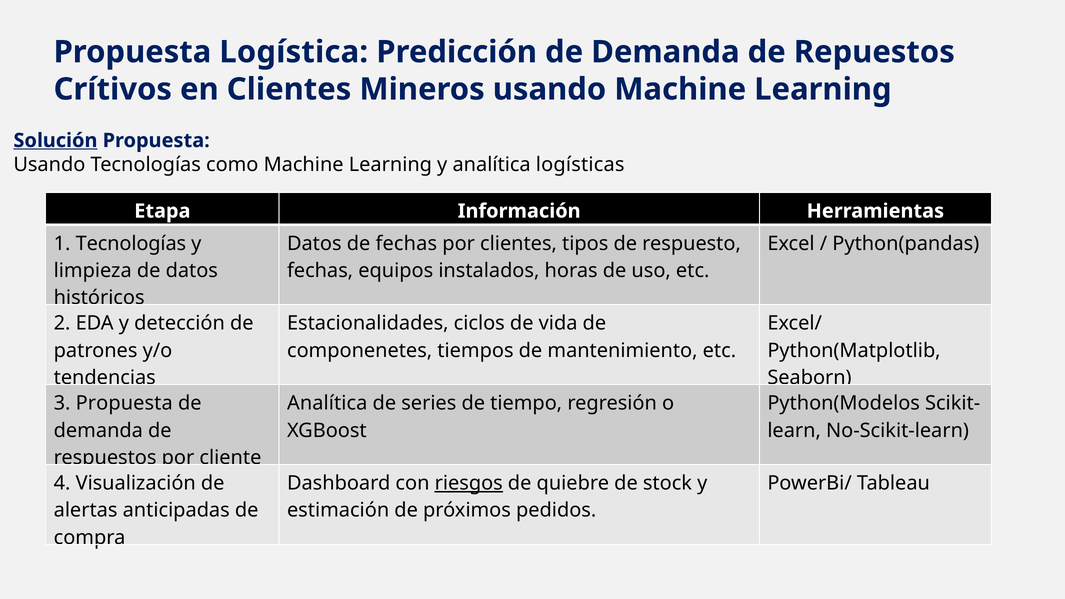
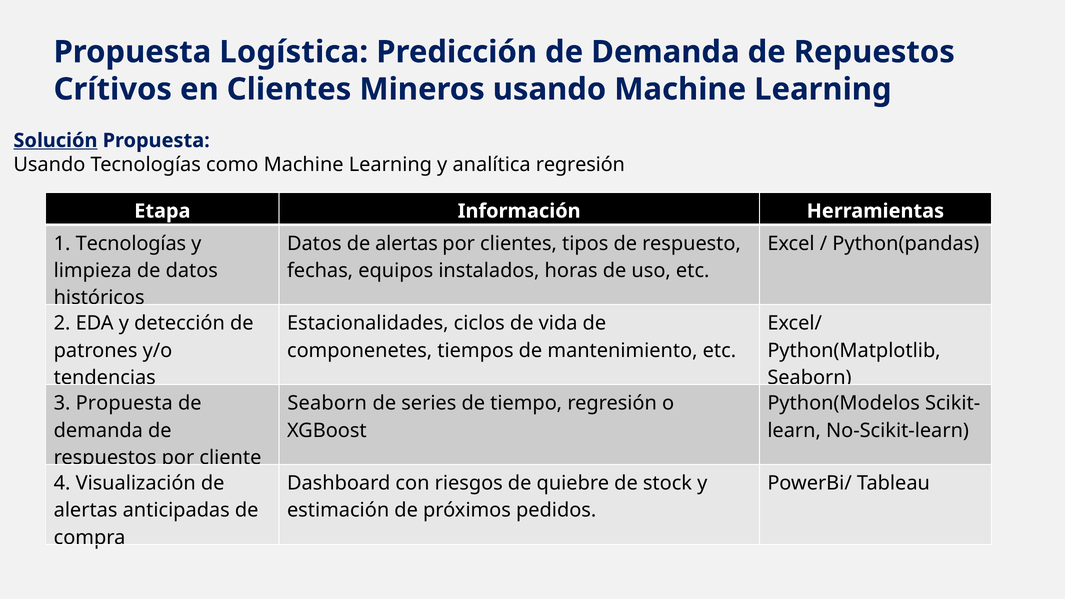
analítica logísticas: logísticas -> regresión
Datos de fechas: fechas -> alertas
Analítica at (327, 403): Analítica -> Seaborn
riesgos underline: present -> none
